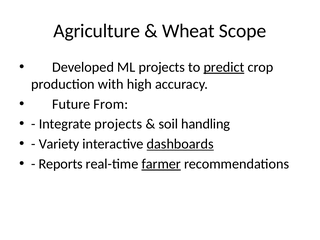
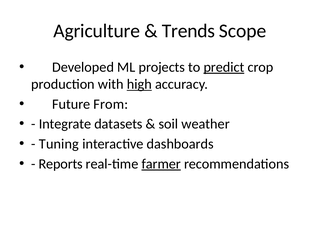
Wheat: Wheat -> Trends
high underline: none -> present
Integrate projects: projects -> datasets
handling: handling -> weather
Variety: Variety -> Tuning
dashboards underline: present -> none
